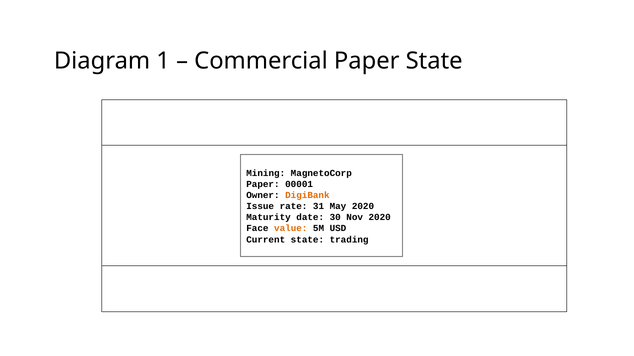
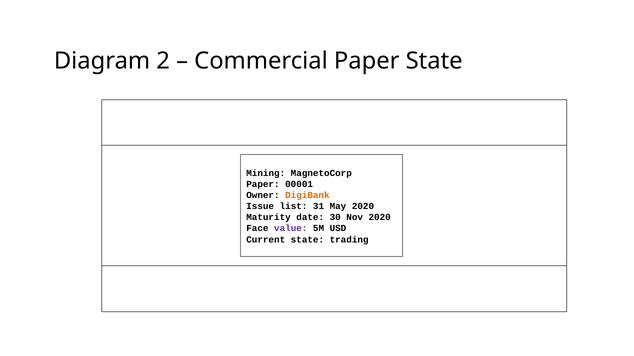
1: 1 -> 2
rate: rate -> list
value colour: orange -> purple
